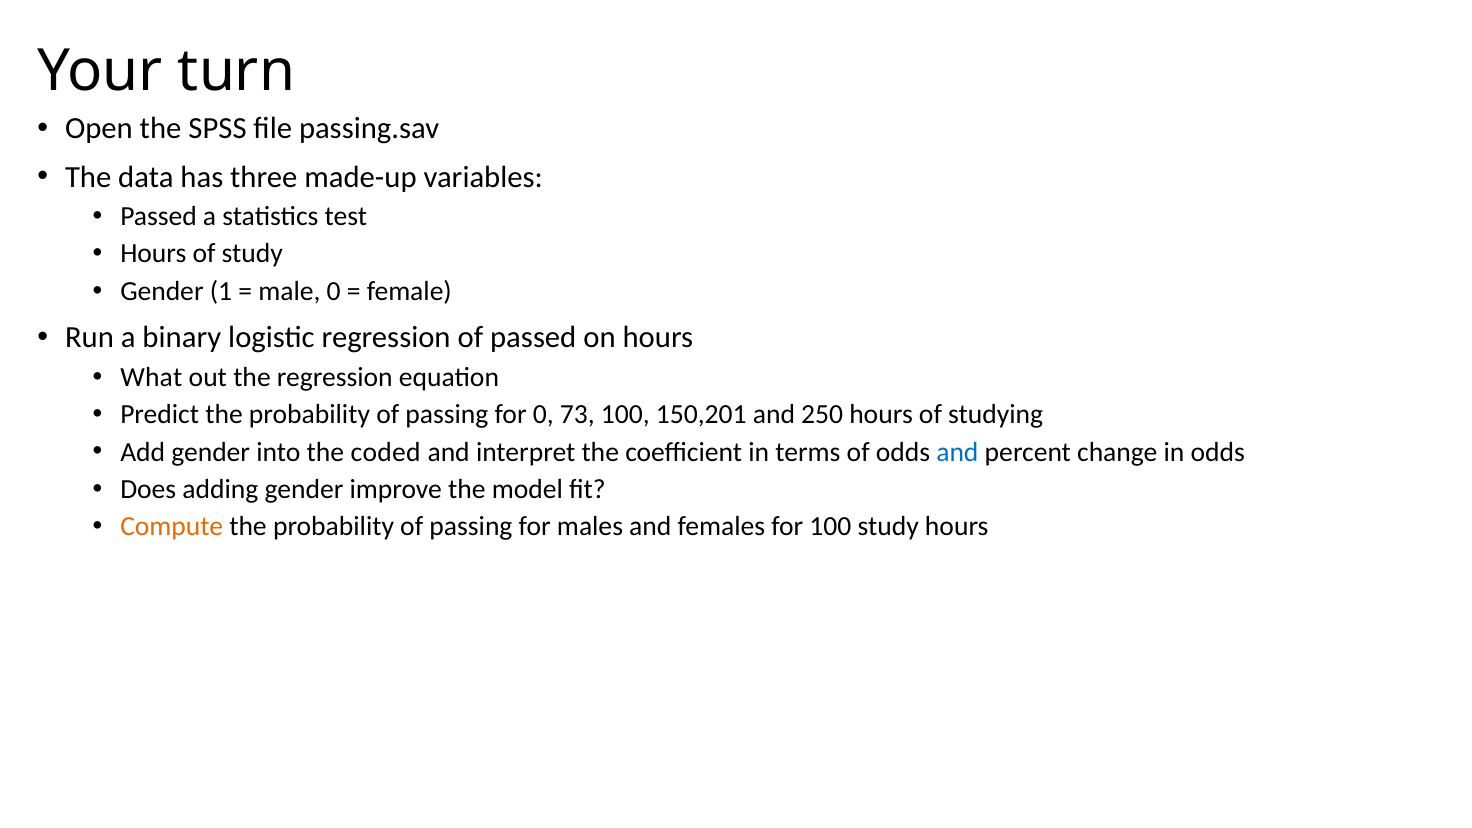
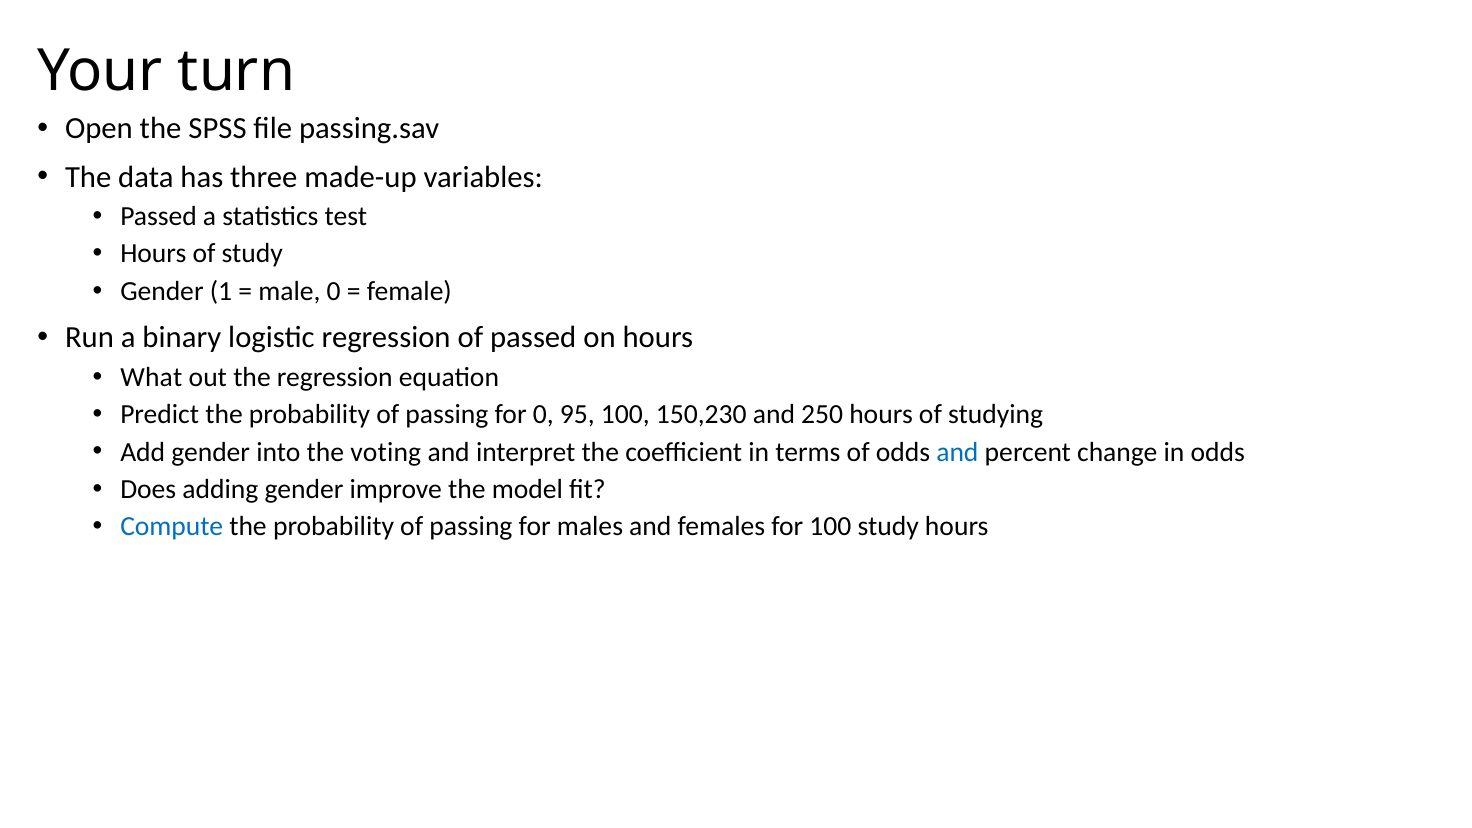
73: 73 -> 95
150,201: 150,201 -> 150,230
coded: coded -> voting
Compute colour: orange -> blue
